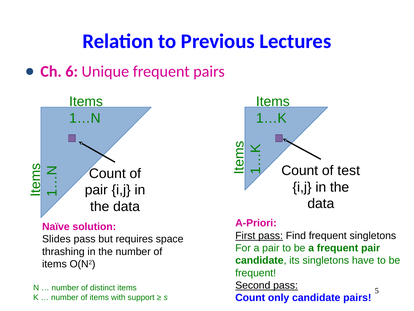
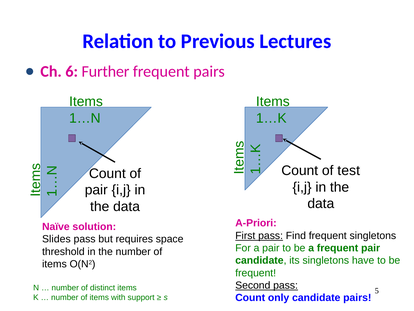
Unique: Unique -> Further
thrashing: thrashing -> threshold
